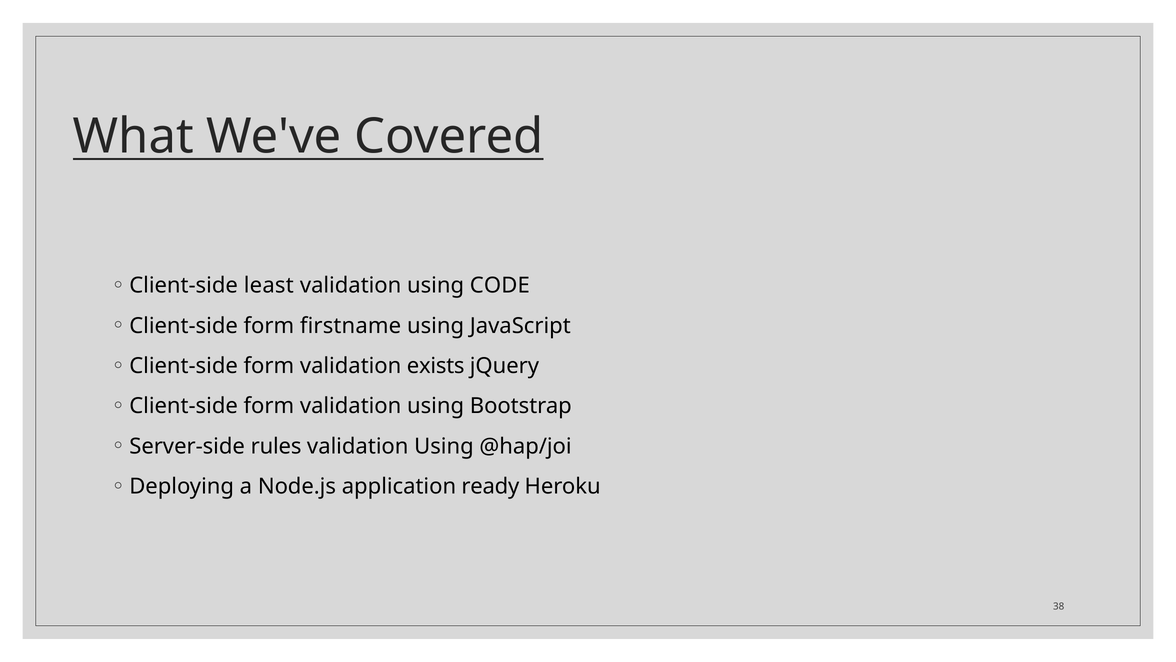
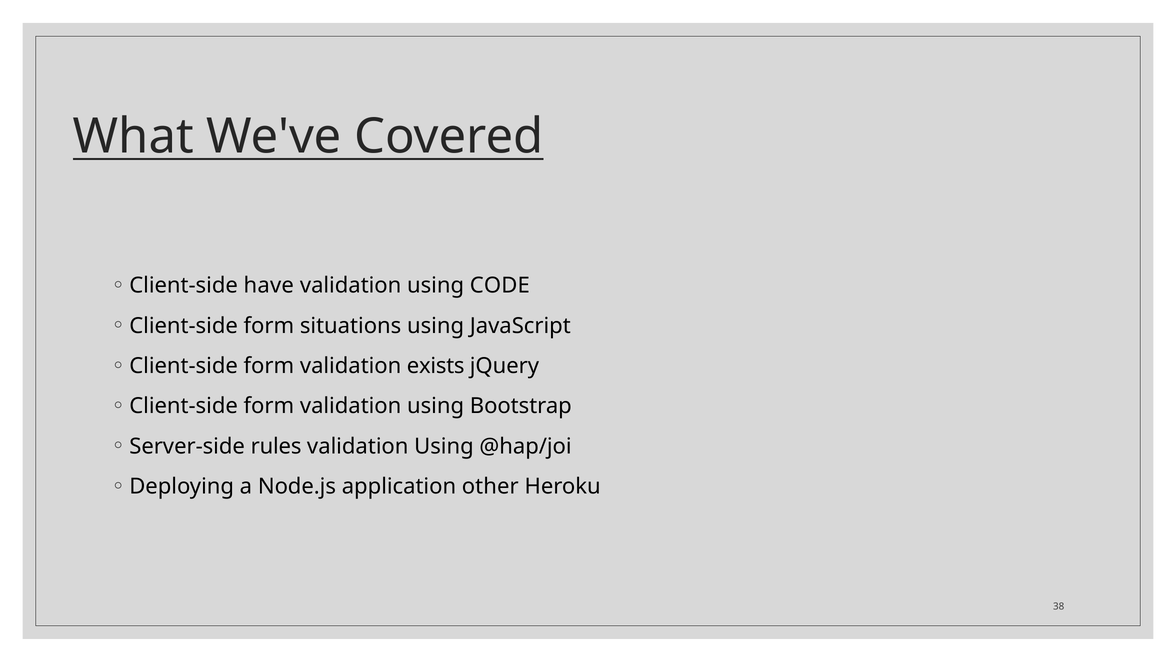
least: least -> have
firstname: firstname -> situations
ready: ready -> other
